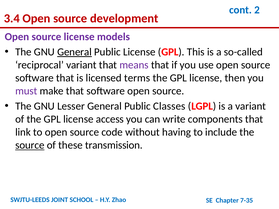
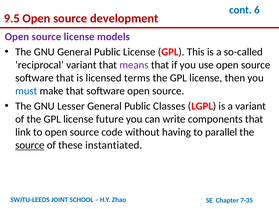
2: 2 -> 6
3.4: 3.4 -> 9.5
General at (74, 52) underline: present -> none
must colour: purple -> blue
access: access -> future
include: include -> parallel
transmission: transmission -> instantiated
